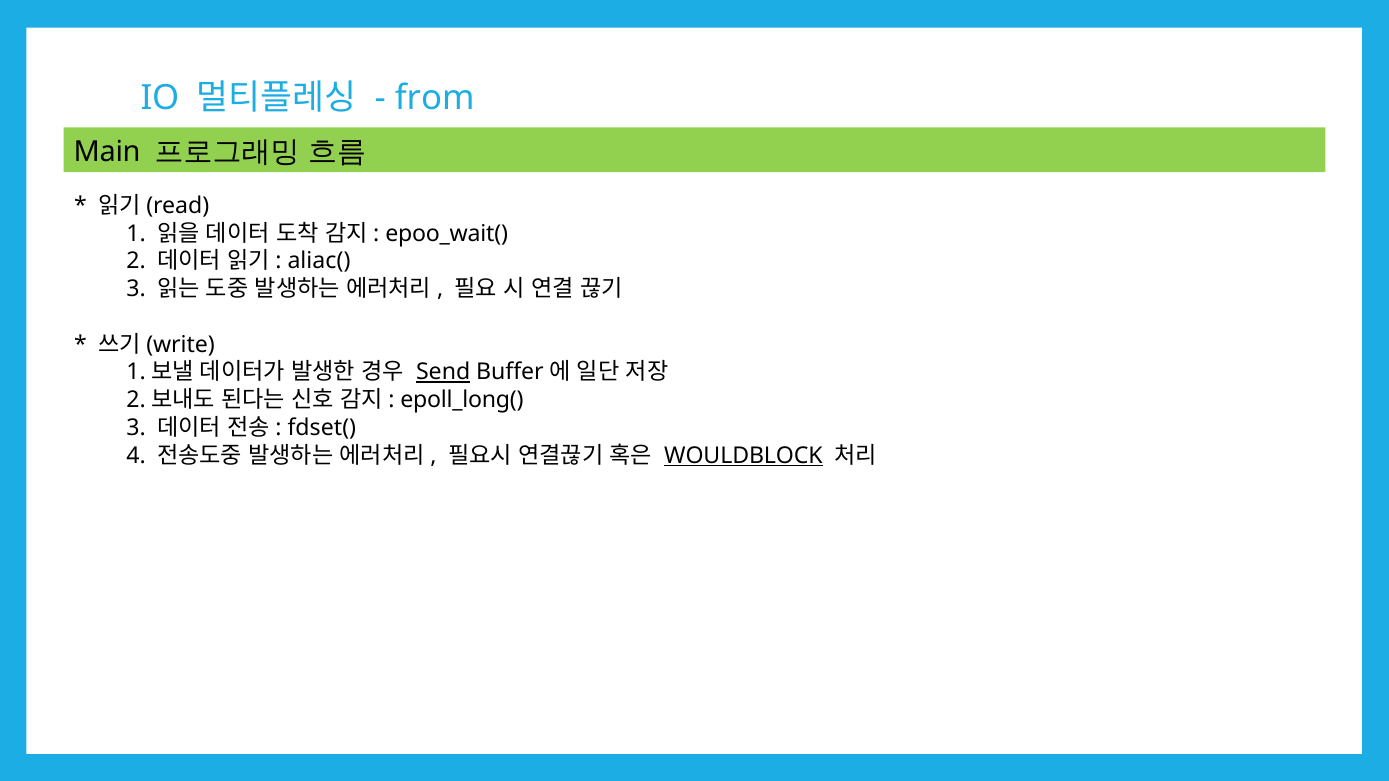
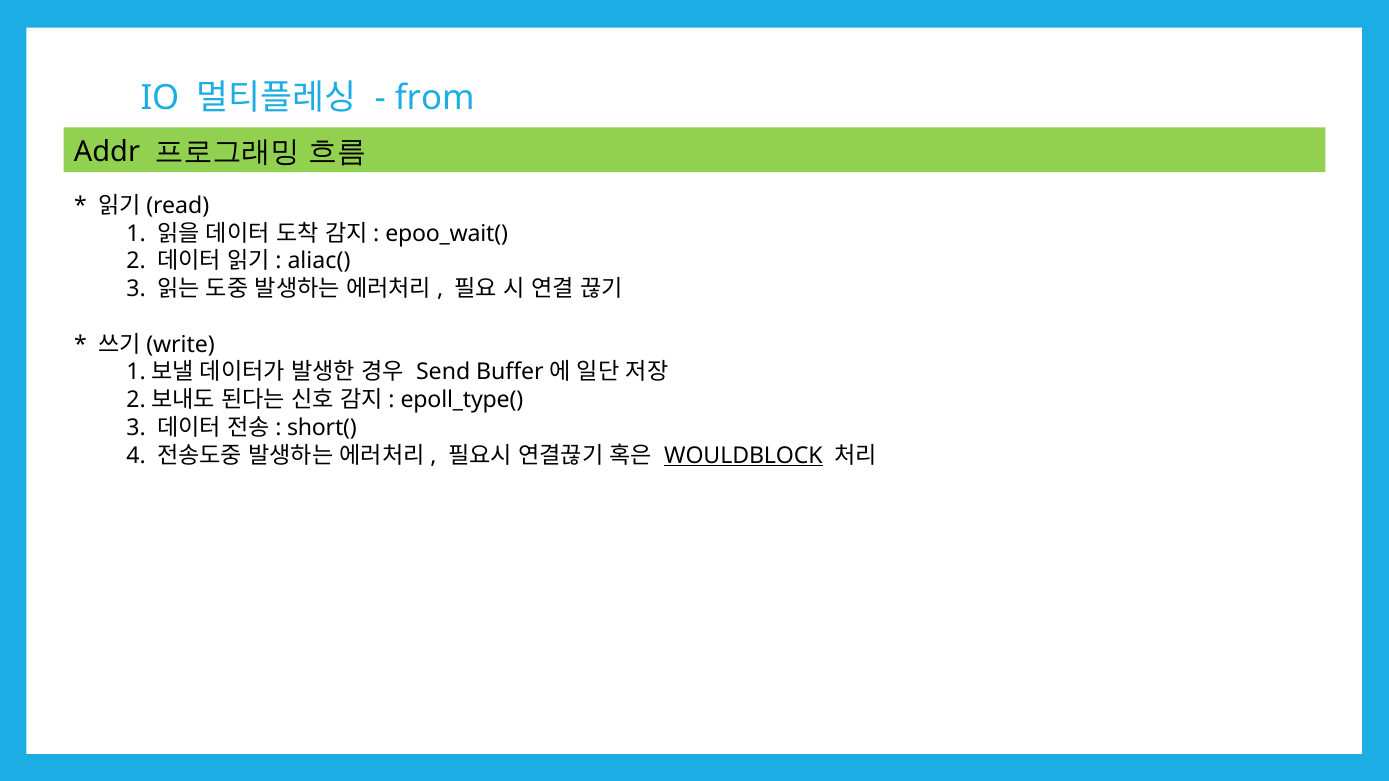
Main: Main -> Addr
Send underline: present -> none
epoll_long(: epoll_long( -> epoll_type(
fdset(: fdset( -> short(
